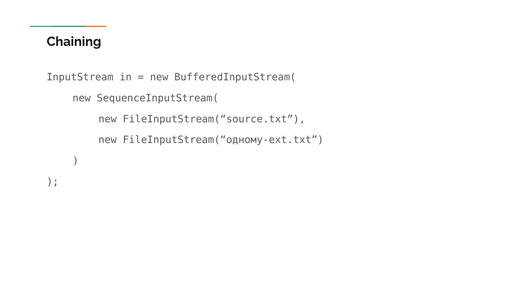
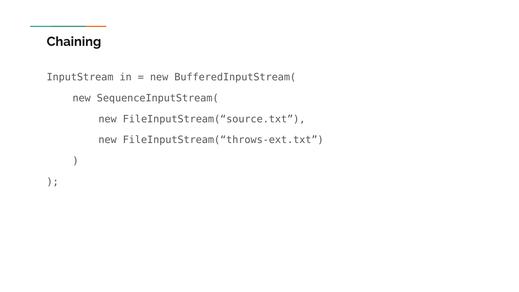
FileInputStream(“одному-ext.txt: FileInputStream(“одному-ext.txt -> FileInputStream(“throws-ext.txt
